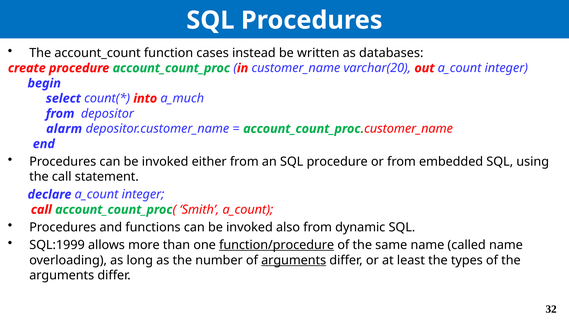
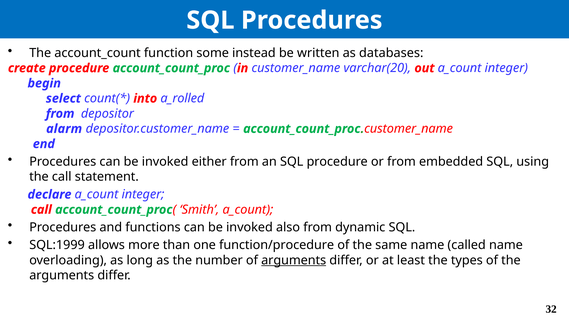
cases: cases -> some
a_much: a_much -> a_rolled
function/procedure underline: present -> none
